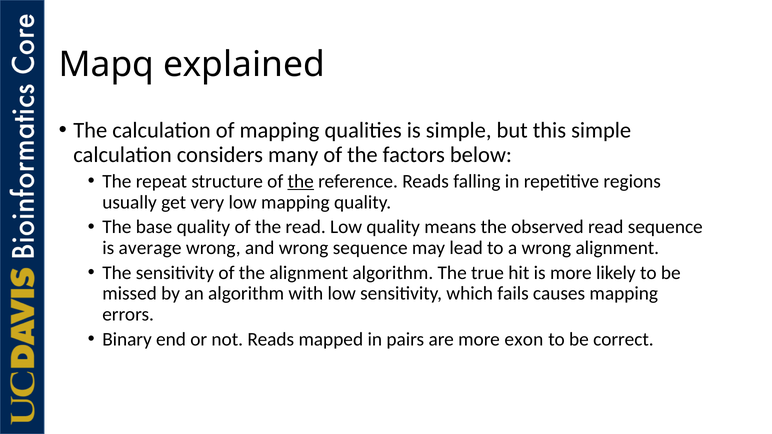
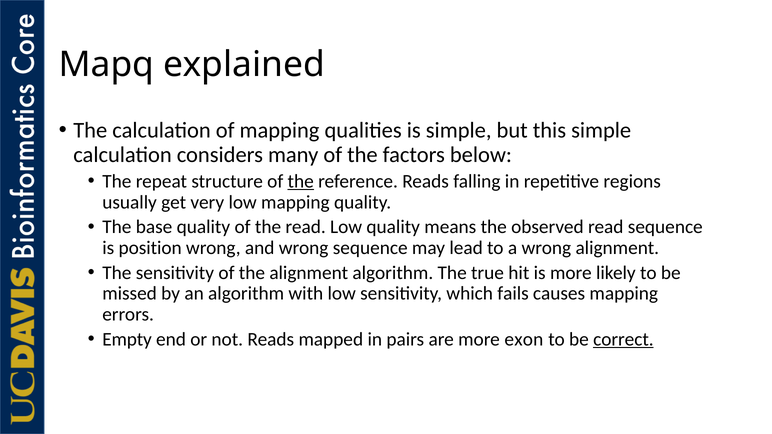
average: average -> position
Binary: Binary -> Empty
correct underline: none -> present
